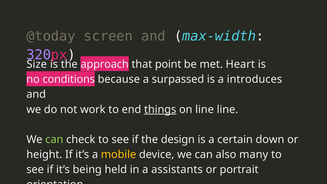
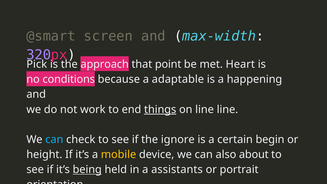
@today: @today -> @smart
Size: Size -> Pick
surpassed: surpassed -> adaptable
introduces: introduces -> happening
can at (54, 139) colour: light green -> light blue
design: design -> ignore
down: down -> begin
many: many -> about
being underline: none -> present
